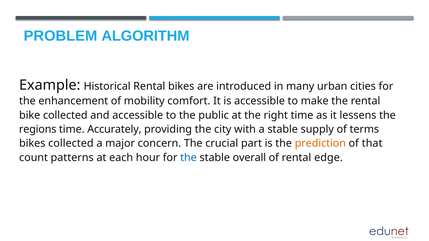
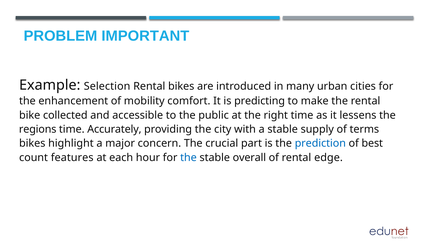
ALGORITHM: ALGORITHM -> IMPORTANT
Historical: Historical -> Selection
is accessible: accessible -> predicting
bikes collected: collected -> highlight
prediction colour: orange -> blue
that: that -> best
patterns: patterns -> features
